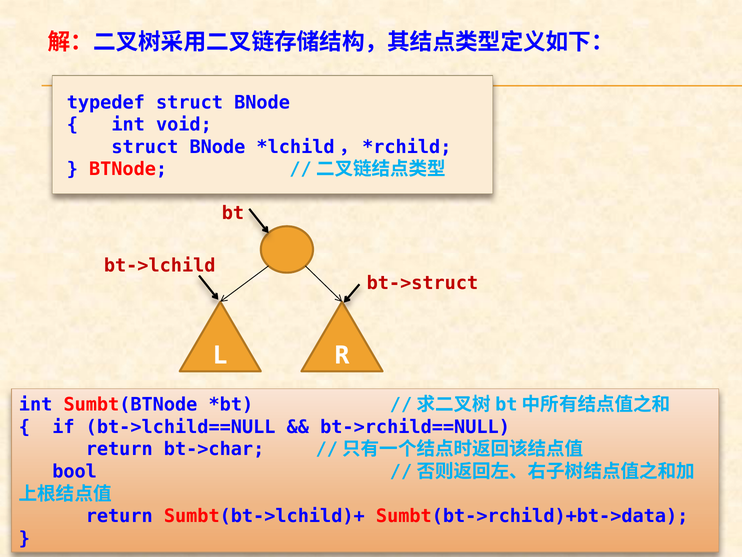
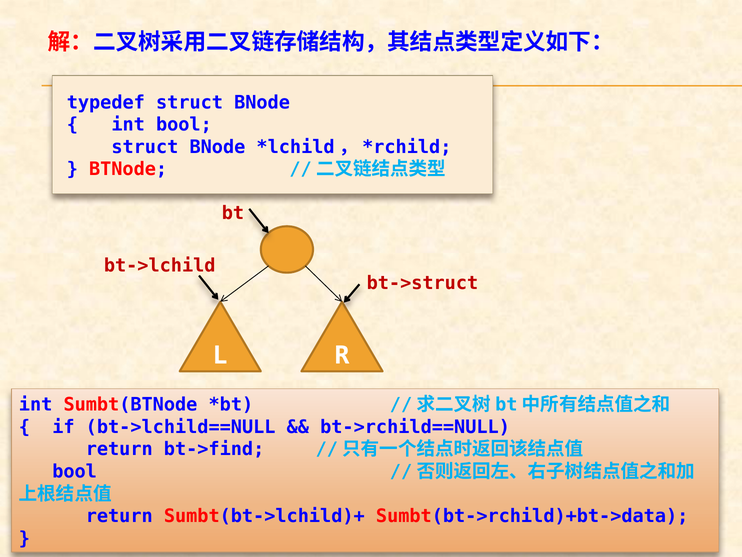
int void: void -> bool
bt->char: bt->char -> bt->find
